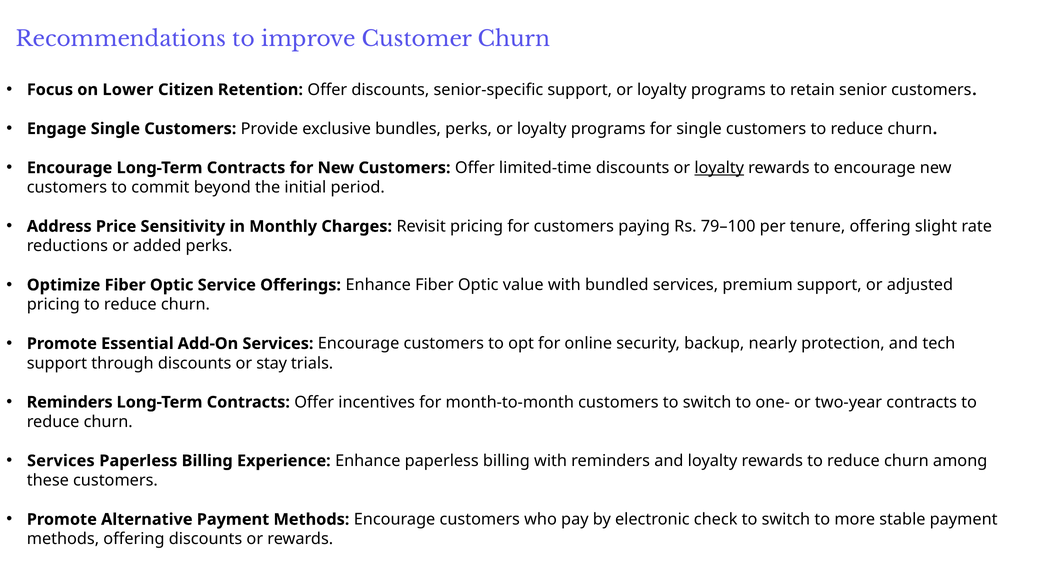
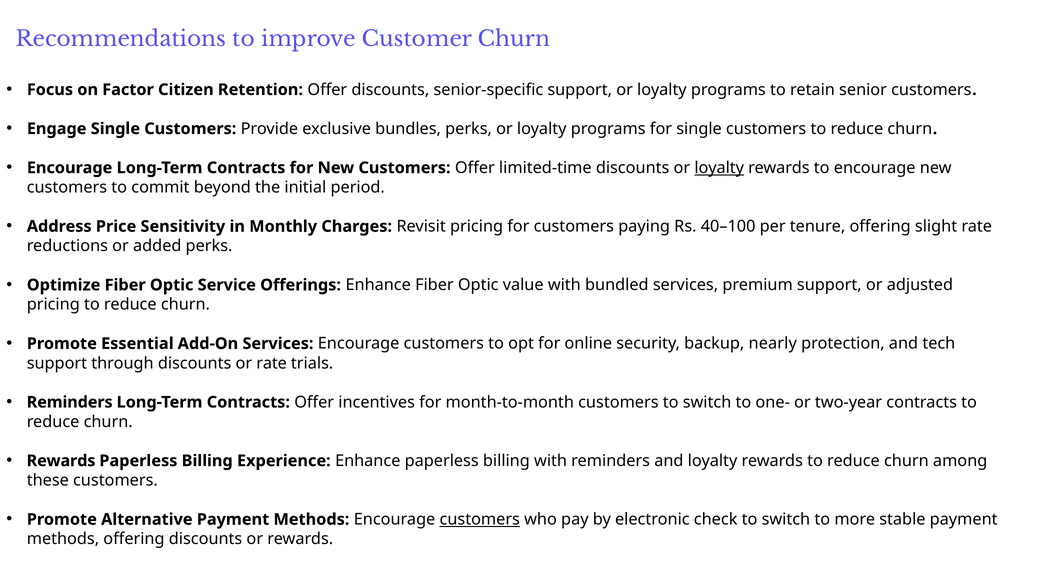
Lower: Lower -> Factor
79–100: 79–100 -> 40–100
or stay: stay -> rate
Services at (61, 461): Services -> Rewards
customers at (480, 520) underline: none -> present
